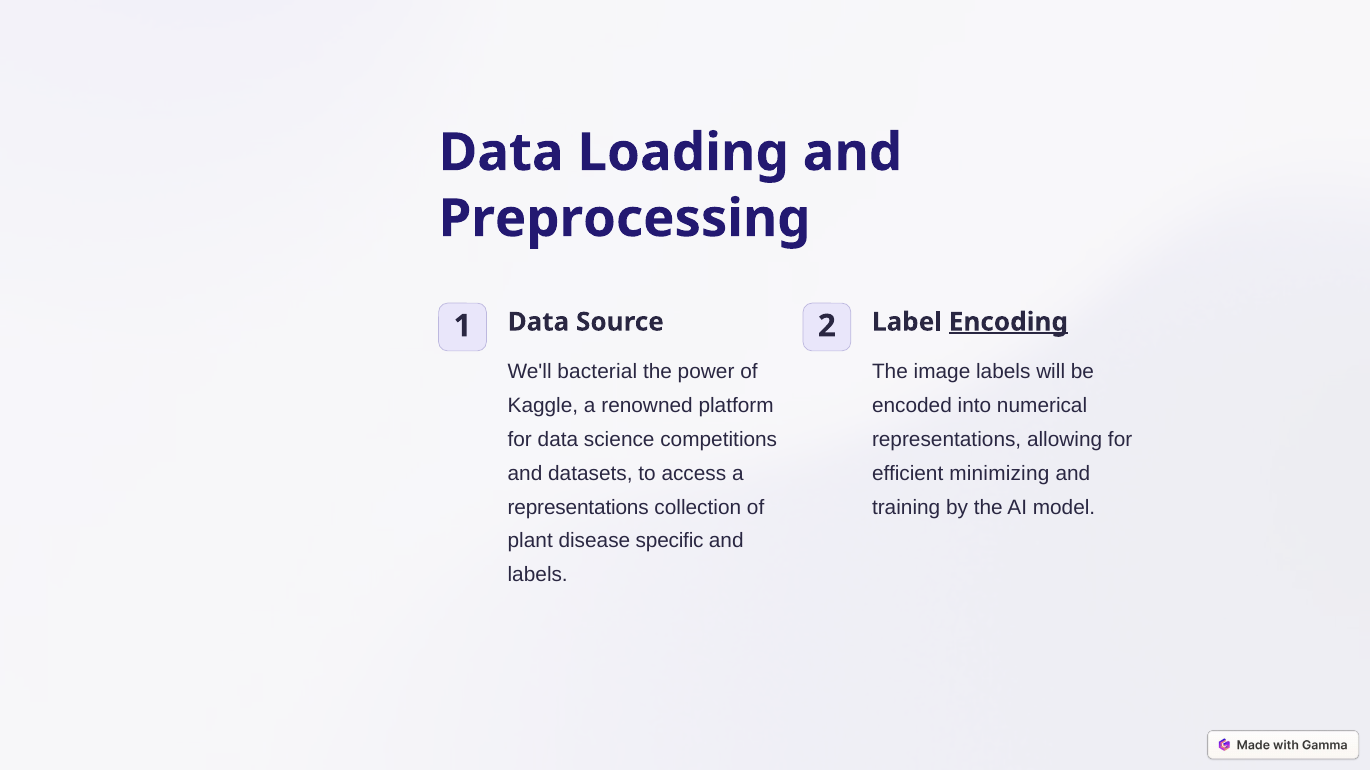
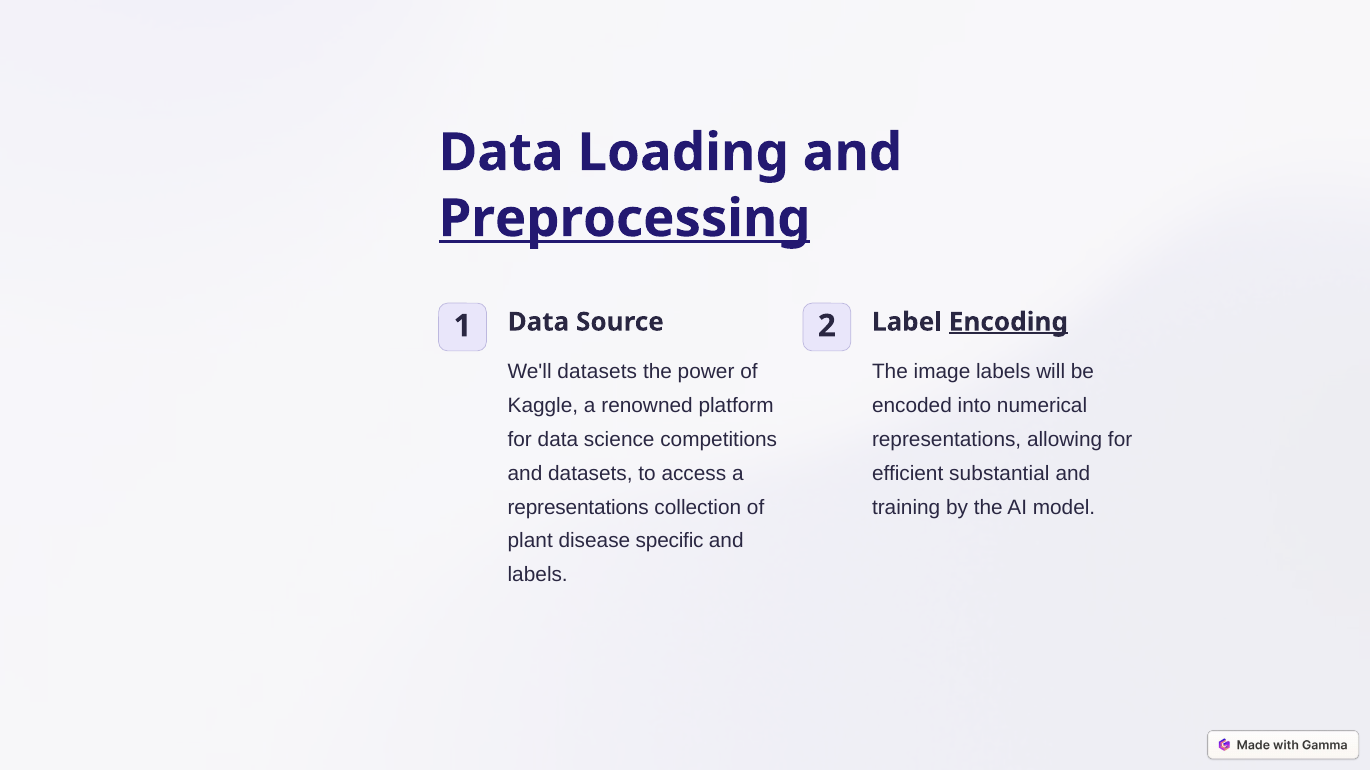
Preprocessing underline: none -> present
We'll bacterial: bacterial -> datasets
minimizing: minimizing -> substantial
